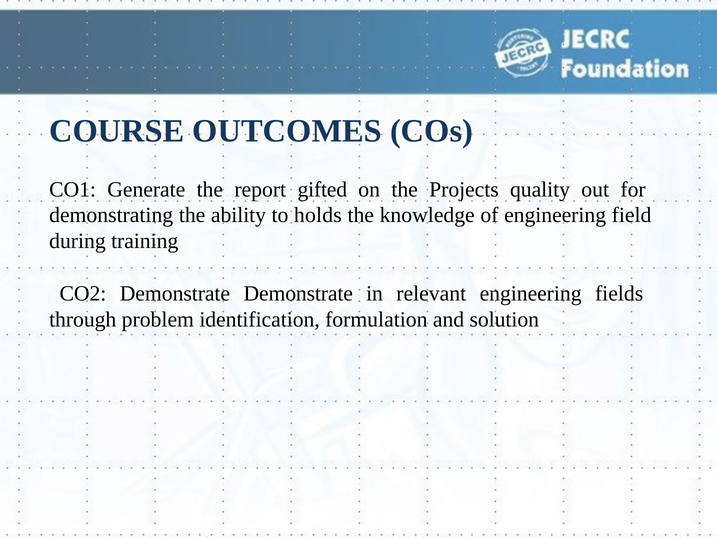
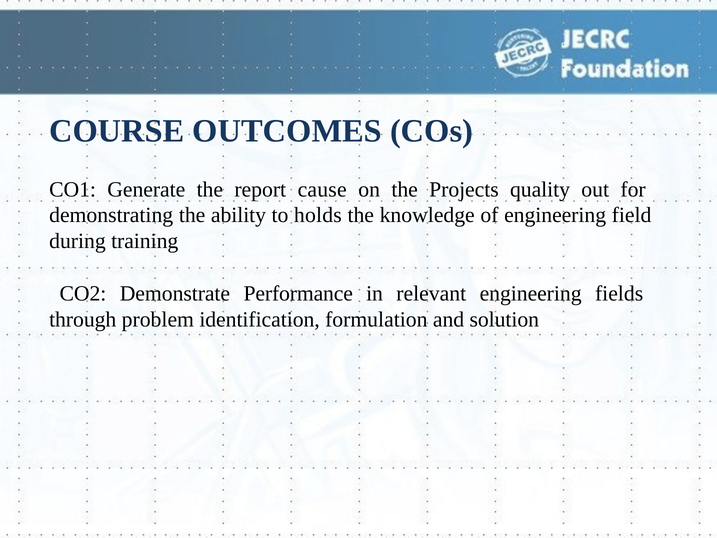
gifted: gifted -> cause
Demonstrate Demonstrate: Demonstrate -> Performance
